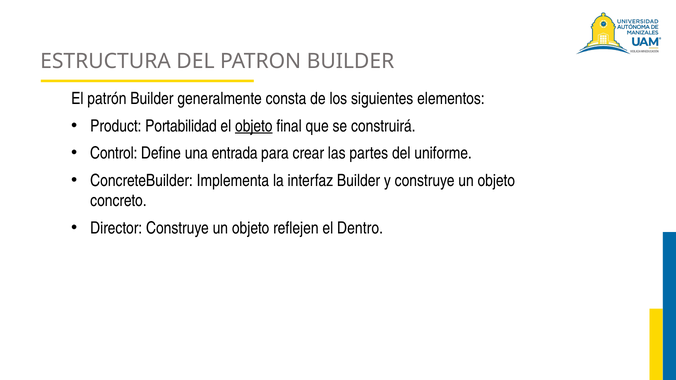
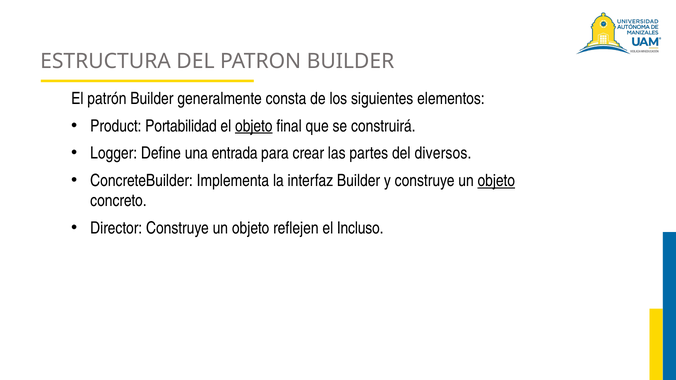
Control: Control -> Logger
uniforme: uniforme -> diversos
objeto at (496, 181) underline: none -> present
Dentro: Dentro -> Incluso
